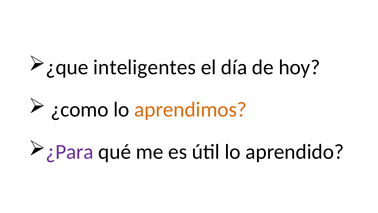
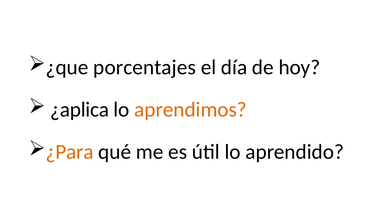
inteligentes: inteligentes -> porcentajes
¿como: ¿como -> ¿aplica
¿Para colour: purple -> orange
